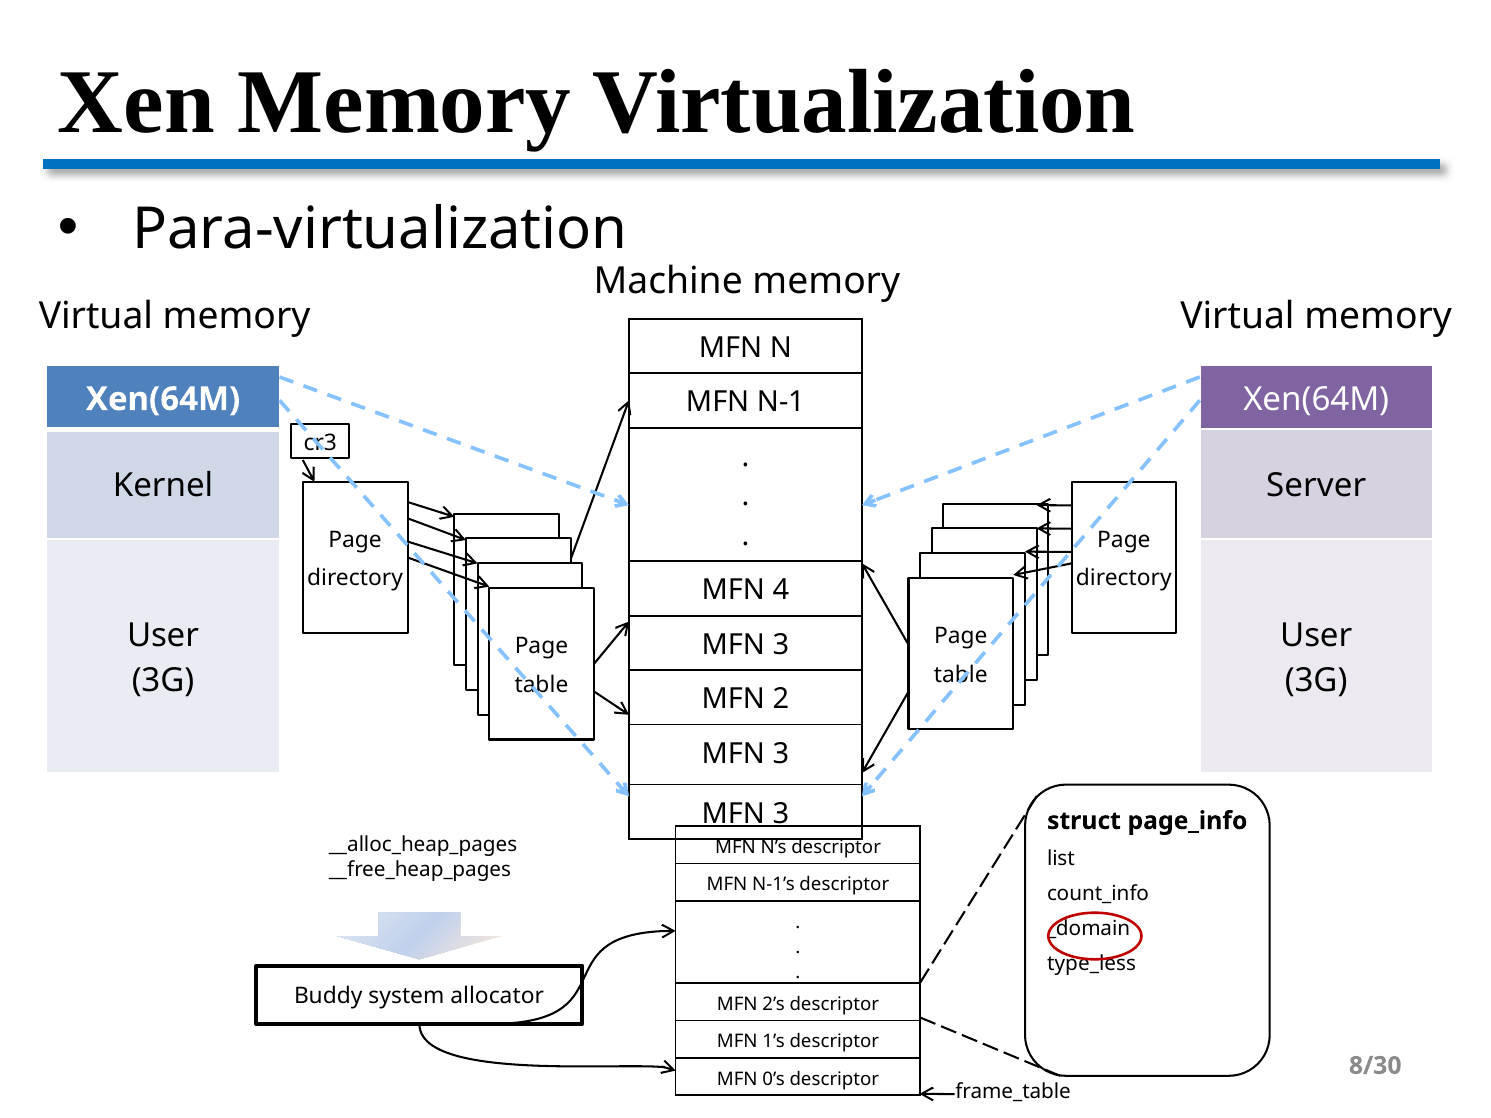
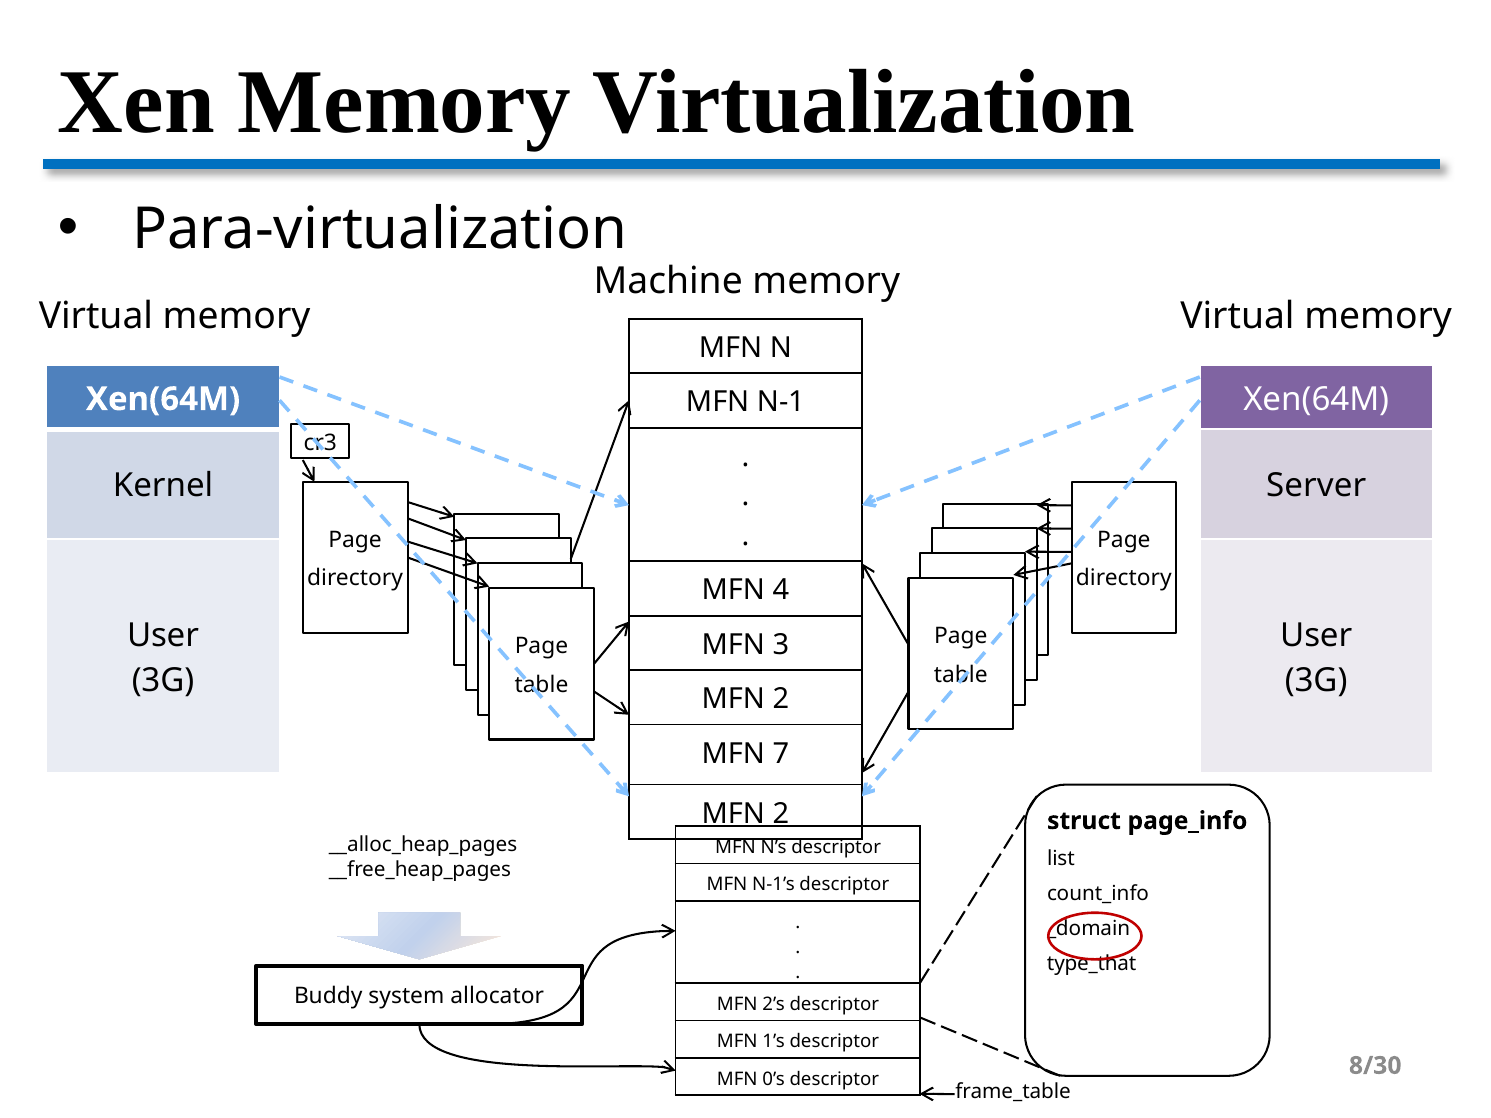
3 at (781, 754): 3 -> 7
3 at (781, 814): 3 -> 2
type_less: type_less -> type_that
